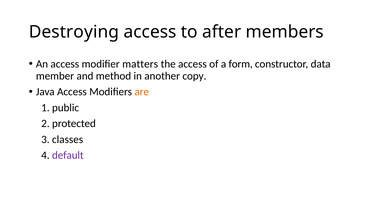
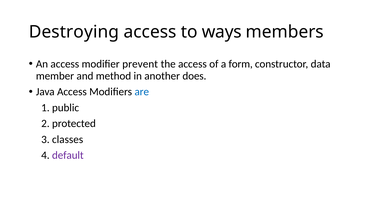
after: after -> ways
matters: matters -> prevent
copy: copy -> does
are colour: orange -> blue
